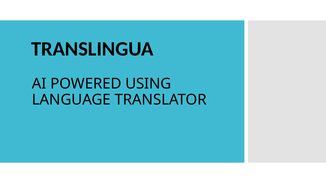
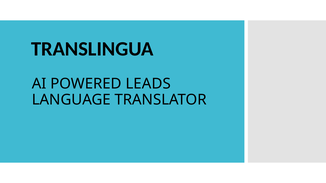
USING: USING -> LEADS
